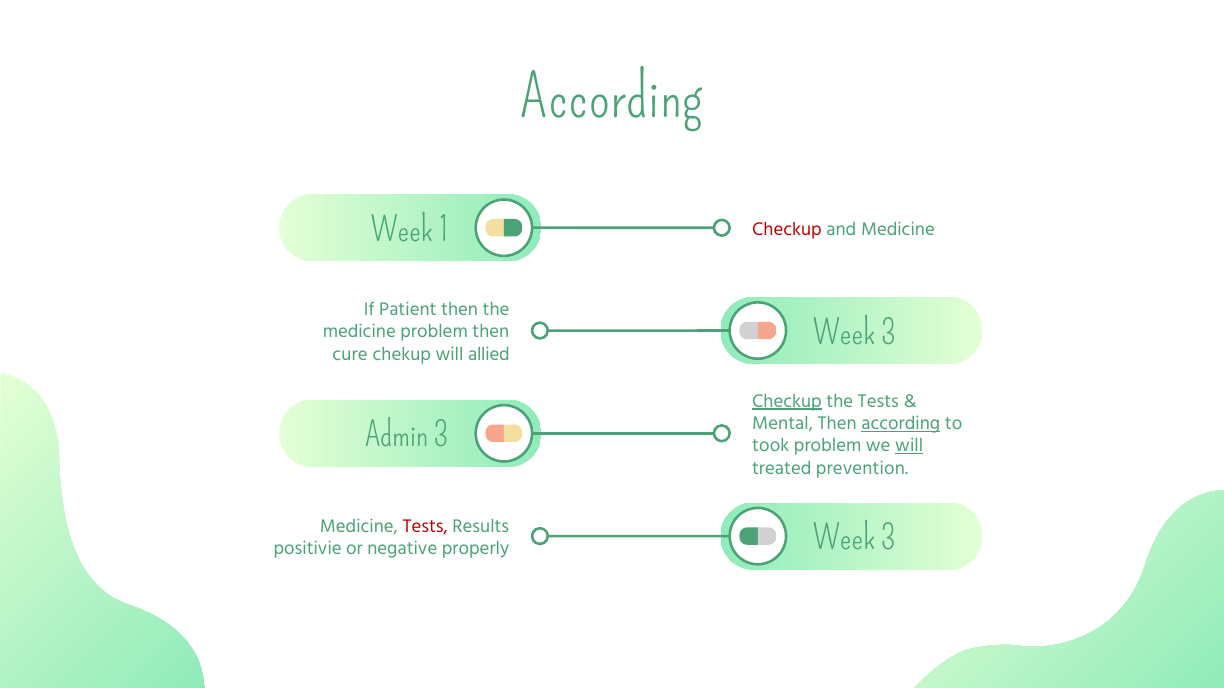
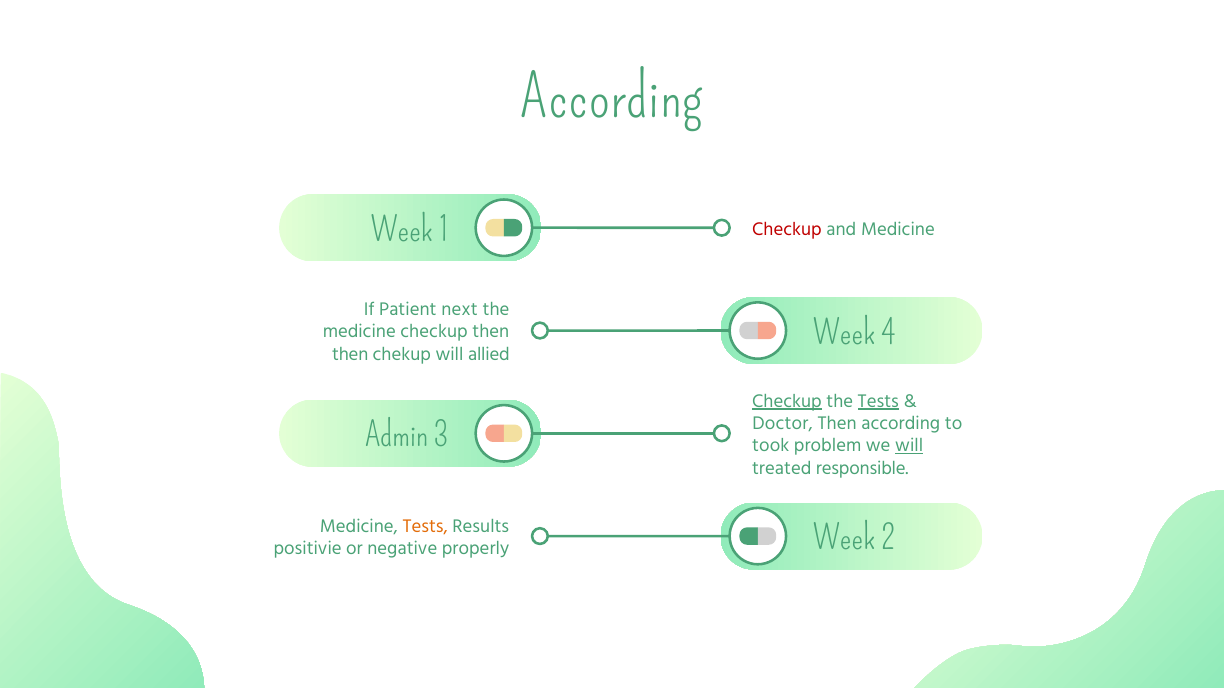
Patient then: then -> next
3 at (889, 333): 3 -> 4
medicine problem: problem -> checkup
cure at (350, 354): cure -> then
Tests at (878, 401) underline: none -> present
Mental: Mental -> Doctor
according at (901, 424) underline: present -> none
prevention: prevention -> responsible
Tests at (425, 527) colour: red -> orange
3 at (888, 539): 3 -> 2
